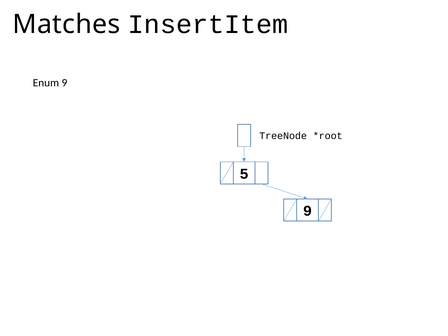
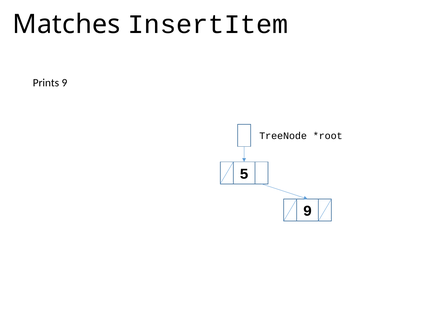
Enum: Enum -> Prints
